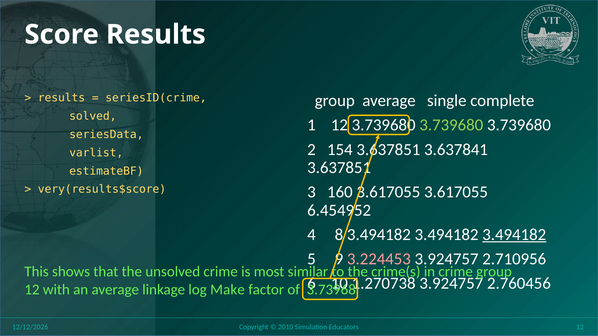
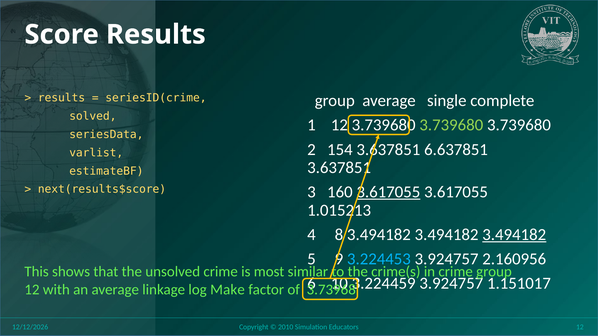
3.637841: 3.637841 -> 6.637851
very(results$score: very(results$score -> next(results$score
3.617055 at (388, 192) underline: none -> present
6.454952: 6.454952 -> 1.015213
3.224453 colour: pink -> light blue
2.710956: 2.710956 -> 2.160956
1.270738: 1.270738 -> 3.224459
2.760456: 2.760456 -> 1.151017
